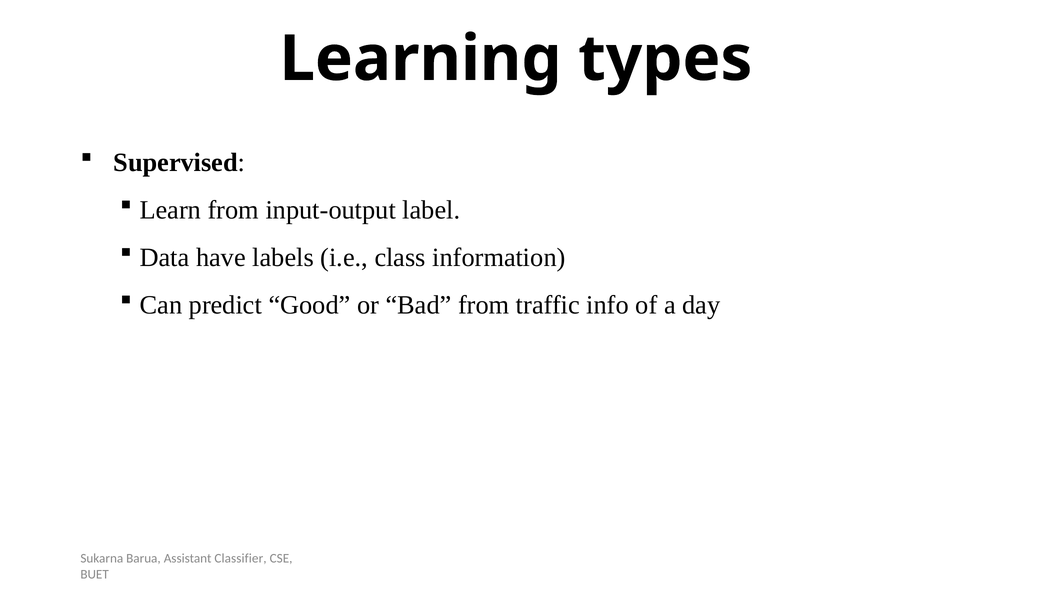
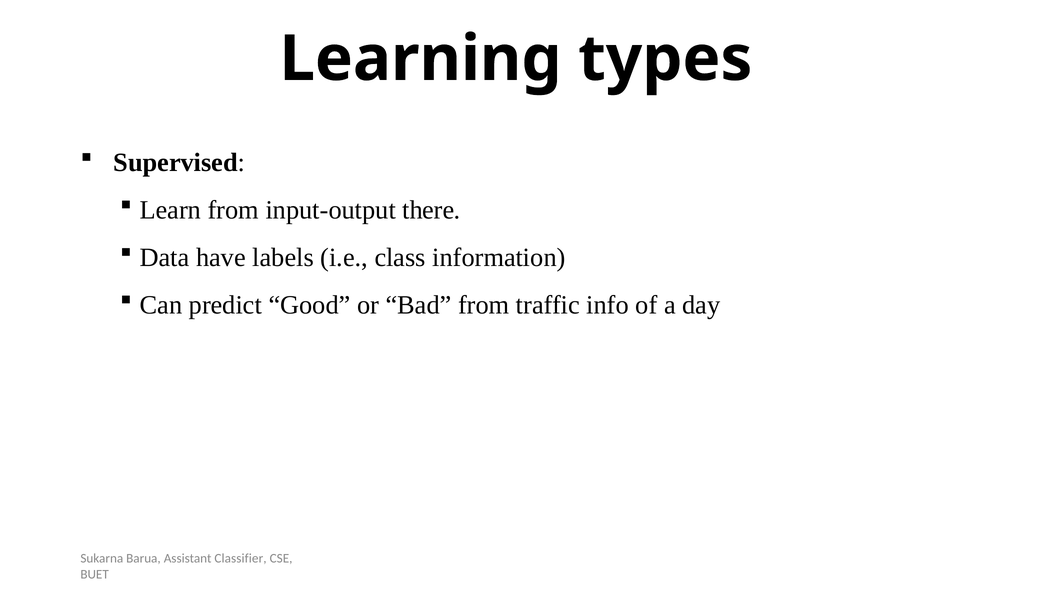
label: label -> there
